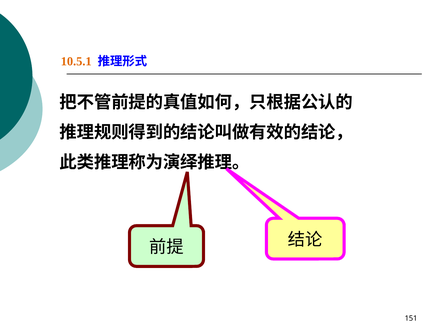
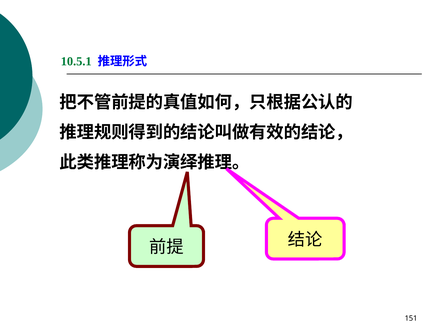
10.5.1 colour: orange -> green
